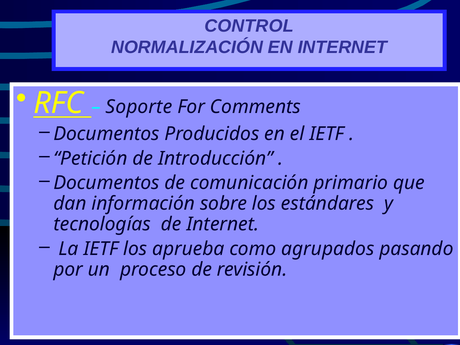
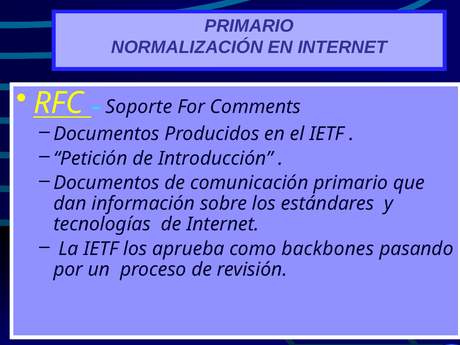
CONTROL at (249, 26): CONTROL -> PRIMARIO
agrupados: agrupados -> backbones
